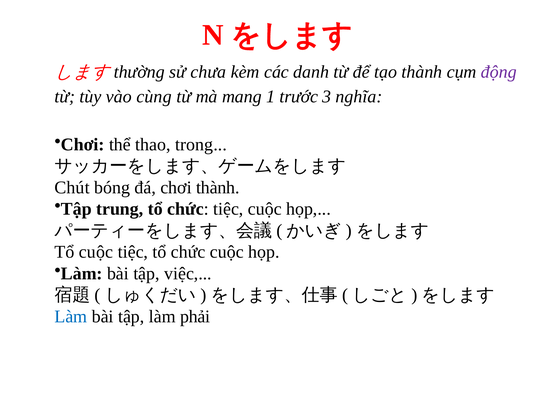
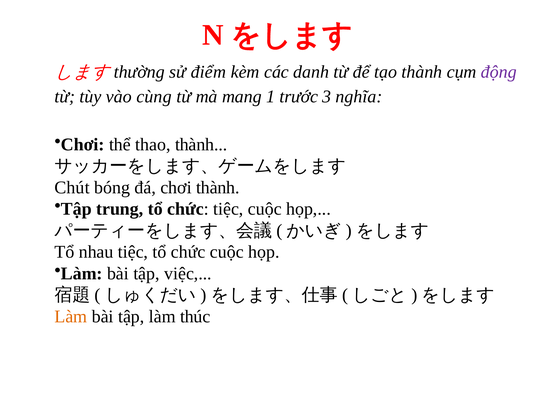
chưa: chưa -> điểm
thao trong: trong -> thành
Tổ cuộc: cuộc -> nhau
Làm at (71, 316) colour: blue -> orange
phải: phải -> thúc
